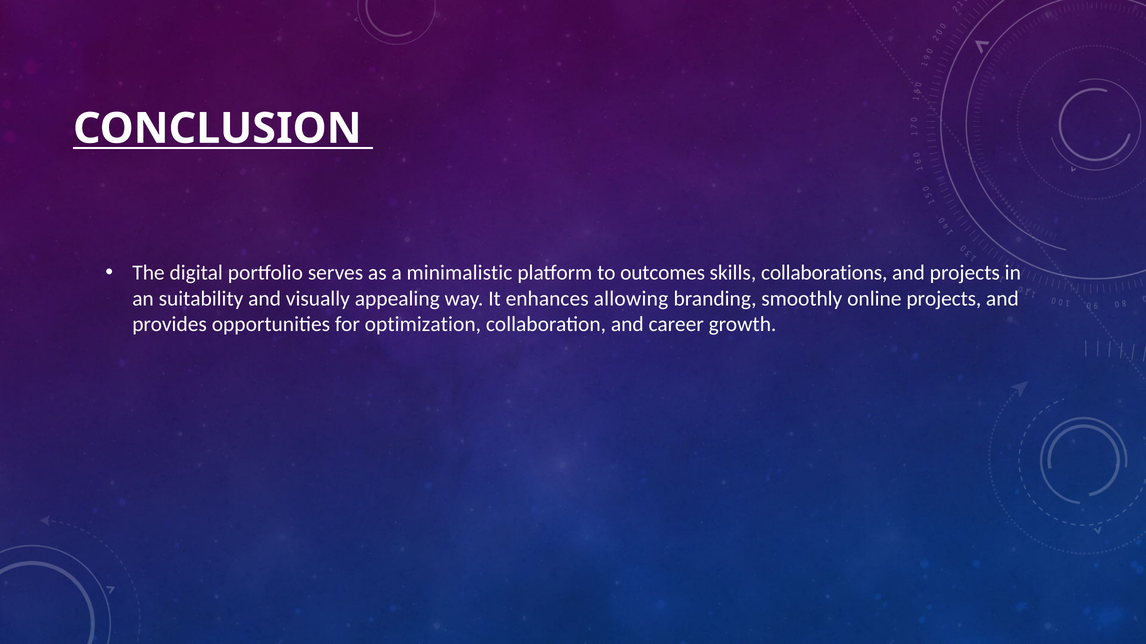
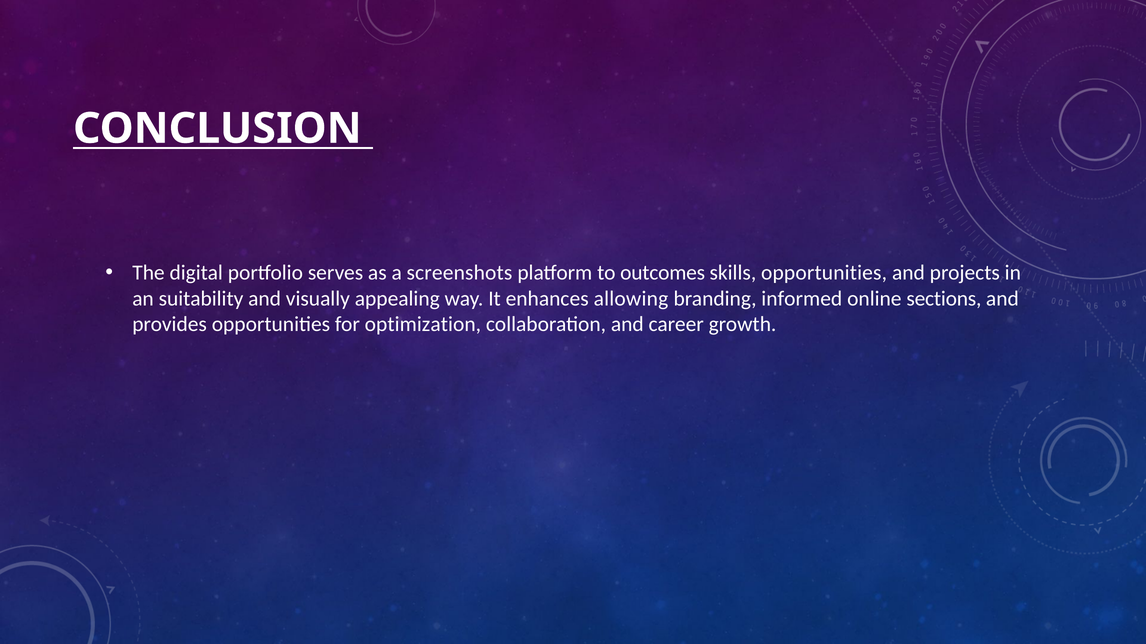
minimalistic: minimalistic -> screenshots
skills collaborations: collaborations -> opportunities
smoothly: smoothly -> informed
online projects: projects -> sections
